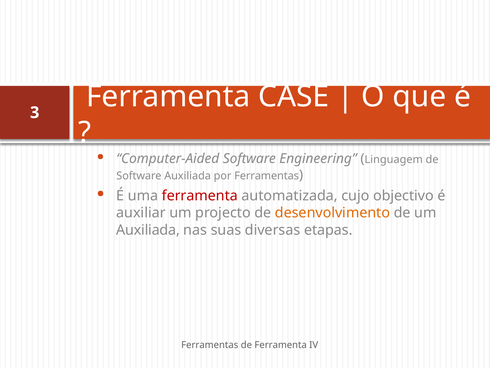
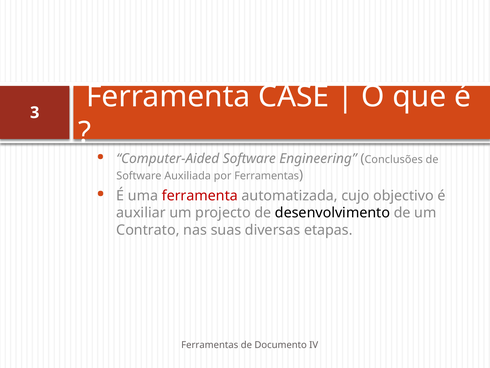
Linguagem: Linguagem -> Conclusões
desenvolvimento colour: orange -> black
Auxiliada at (148, 230): Auxiliada -> Contrato
de Ferramenta: Ferramenta -> Documento
